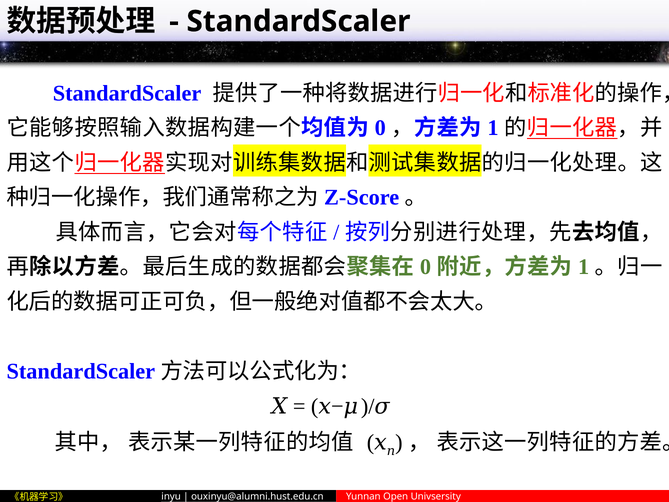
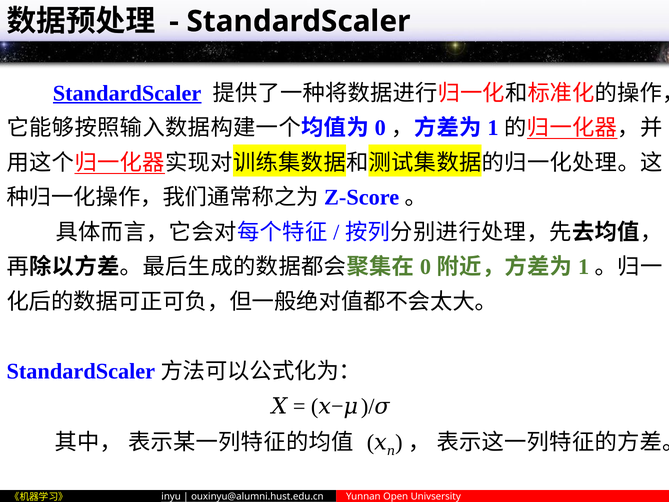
StandardScaler at (127, 93) underline: none -> present
